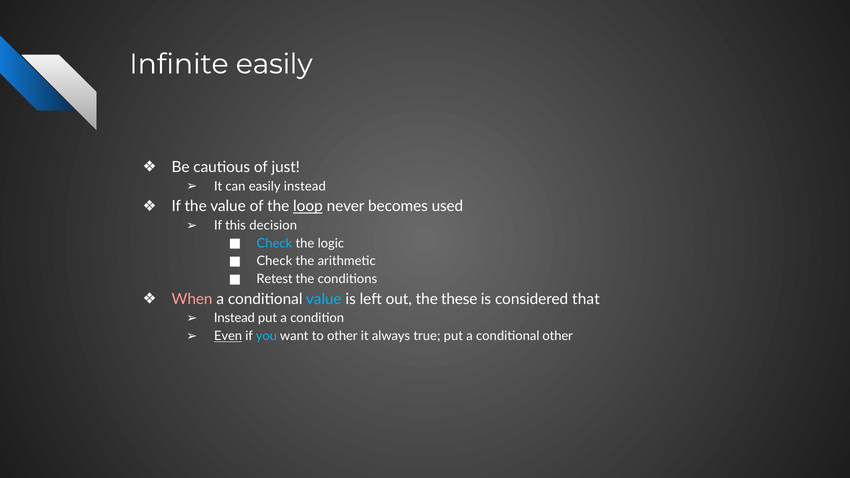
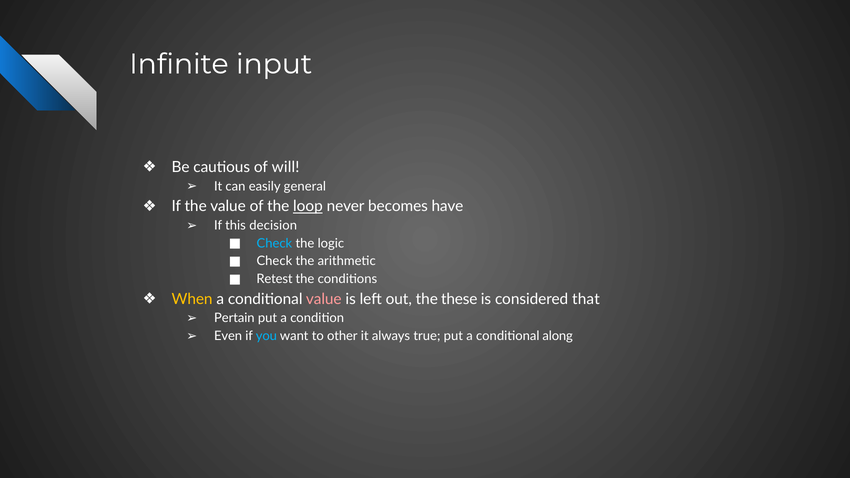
Infinite easily: easily -> input
just: just -> will
easily instead: instead -> general
used: used -> have
When colour: pink -> yellow
value at (324, 299) colour: light blue -> pink
Instead at (234, 318): Instead -> Pertain
Even underline: present -> none
conditional other: other -> along
